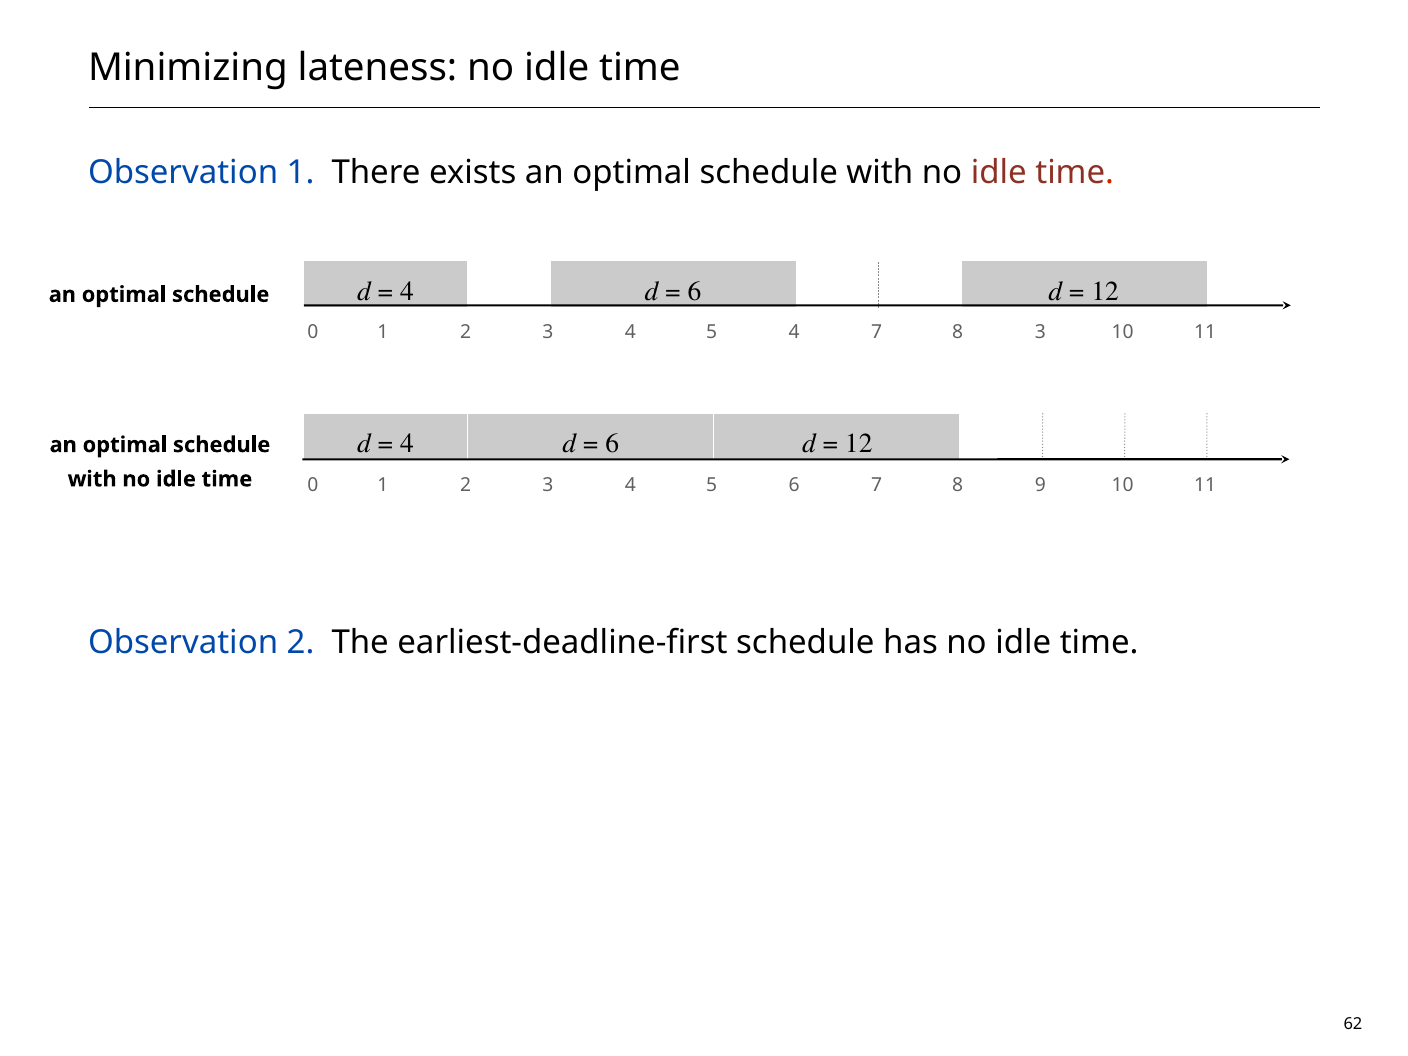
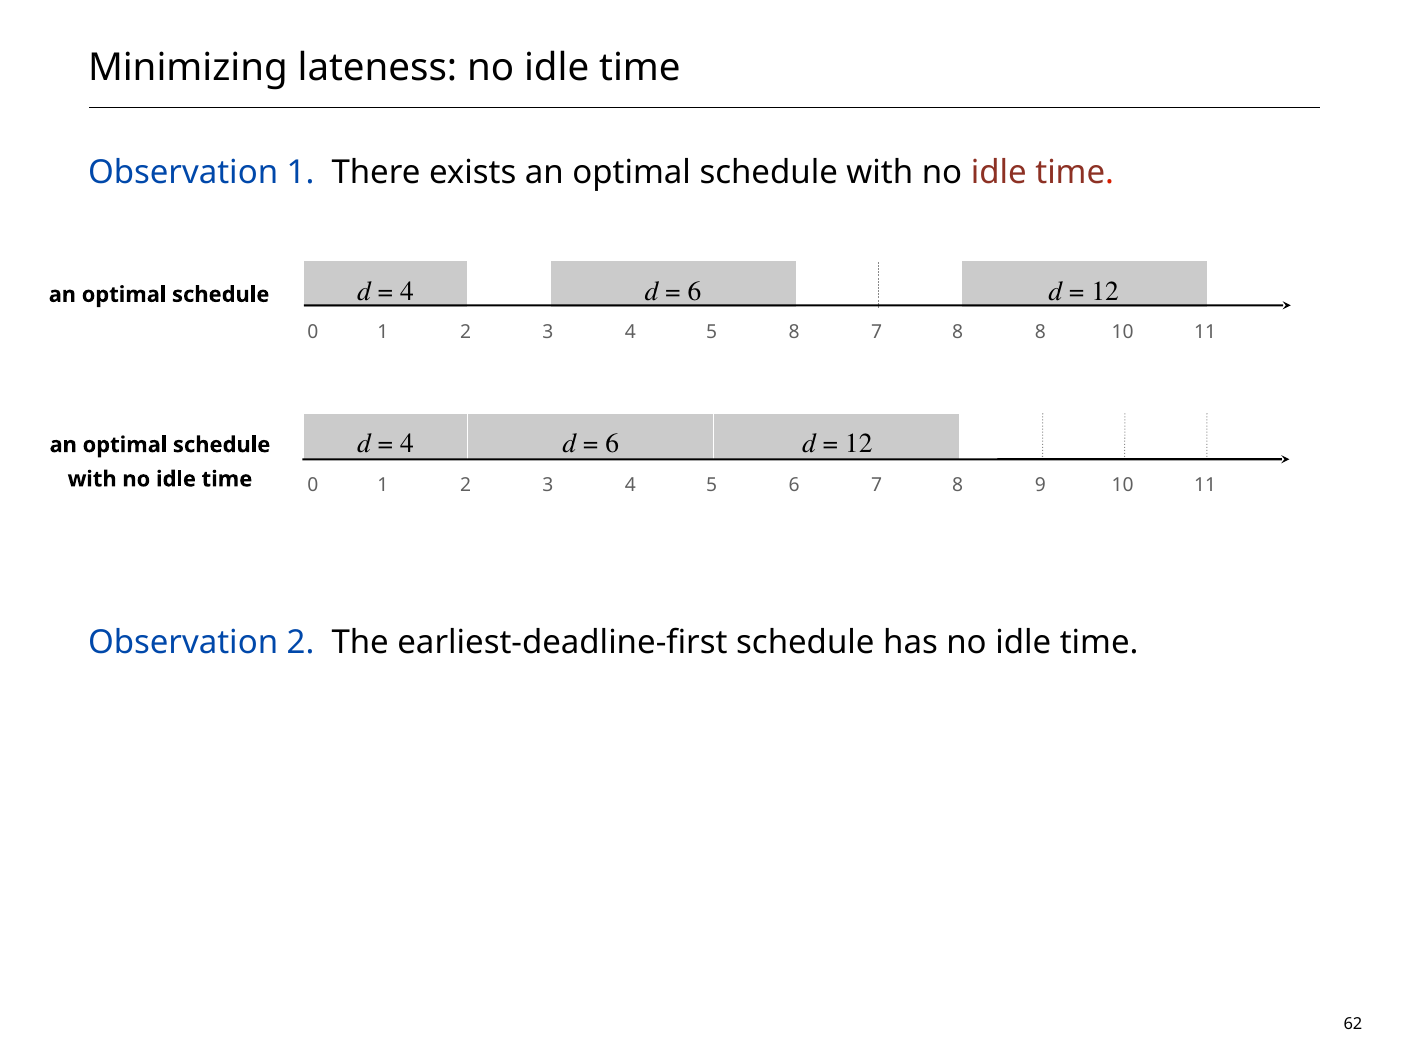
5 4: 4 -> 8
8 3: 3 -> 8
